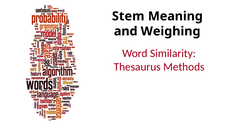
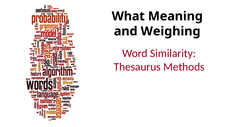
Stem: Stem -> What
